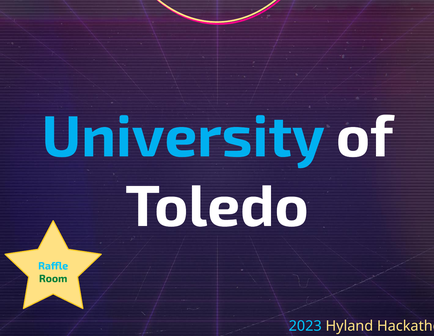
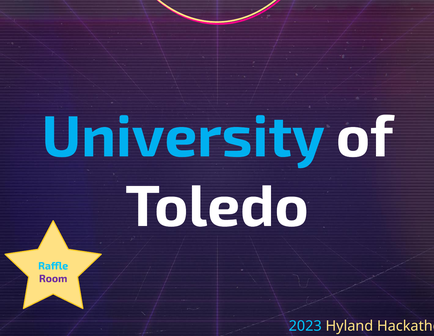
Room colour: green -> purple
